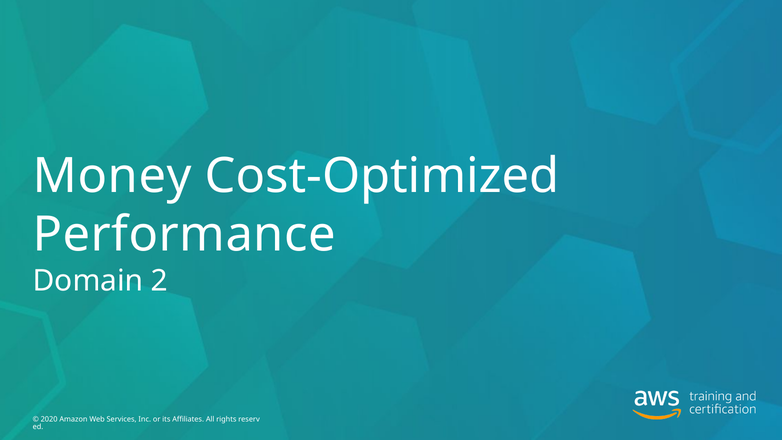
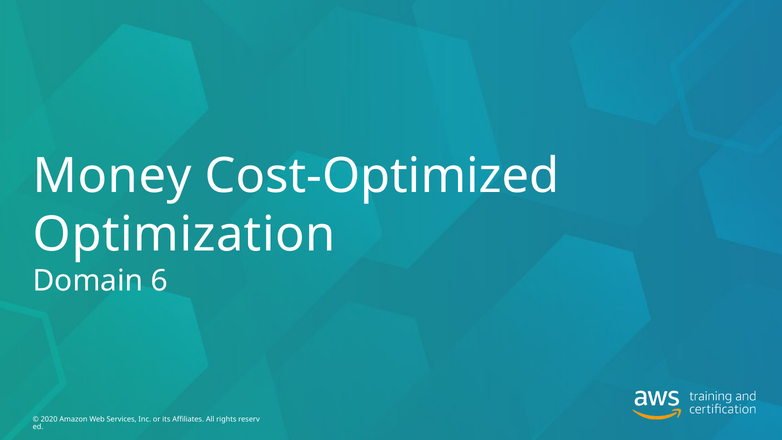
Performance: Performance -> Optimization
2: 2 -> 6
